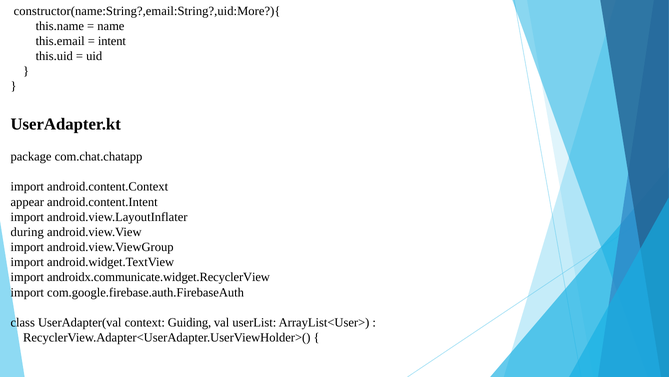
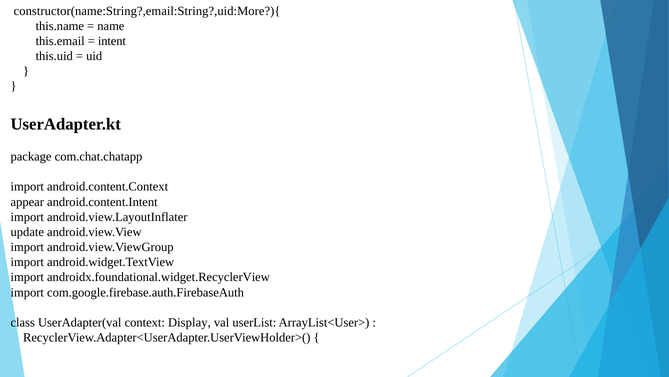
during: during -> update
androidx.communicate.widget.RecyclerView: androidx.communicate.widget.RecyclerView -> androidx.foundational.widget.RecyclerView
Guiding: Guiding -> Display
